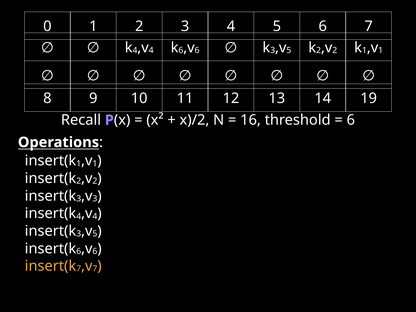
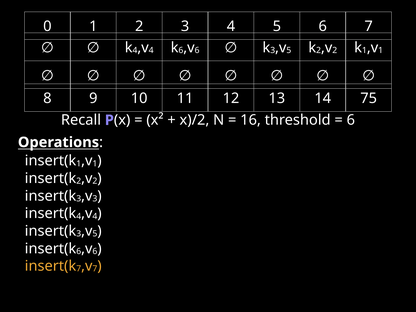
19: 19 -> 75
